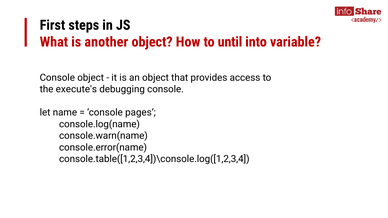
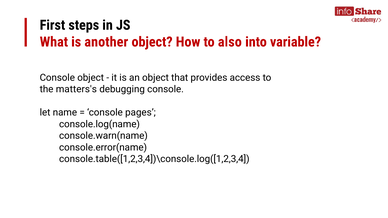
until: until -> also
execute's: execute's -> matters's
